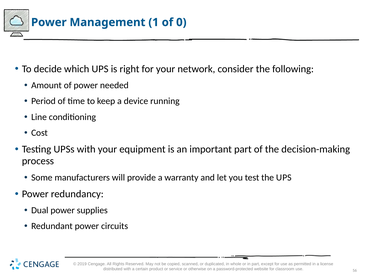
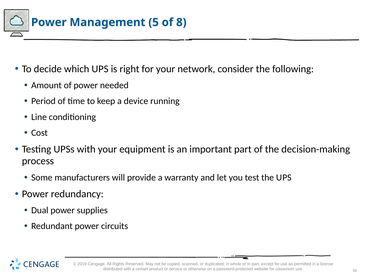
1: 1 -> 5
0: 0 -> 8
